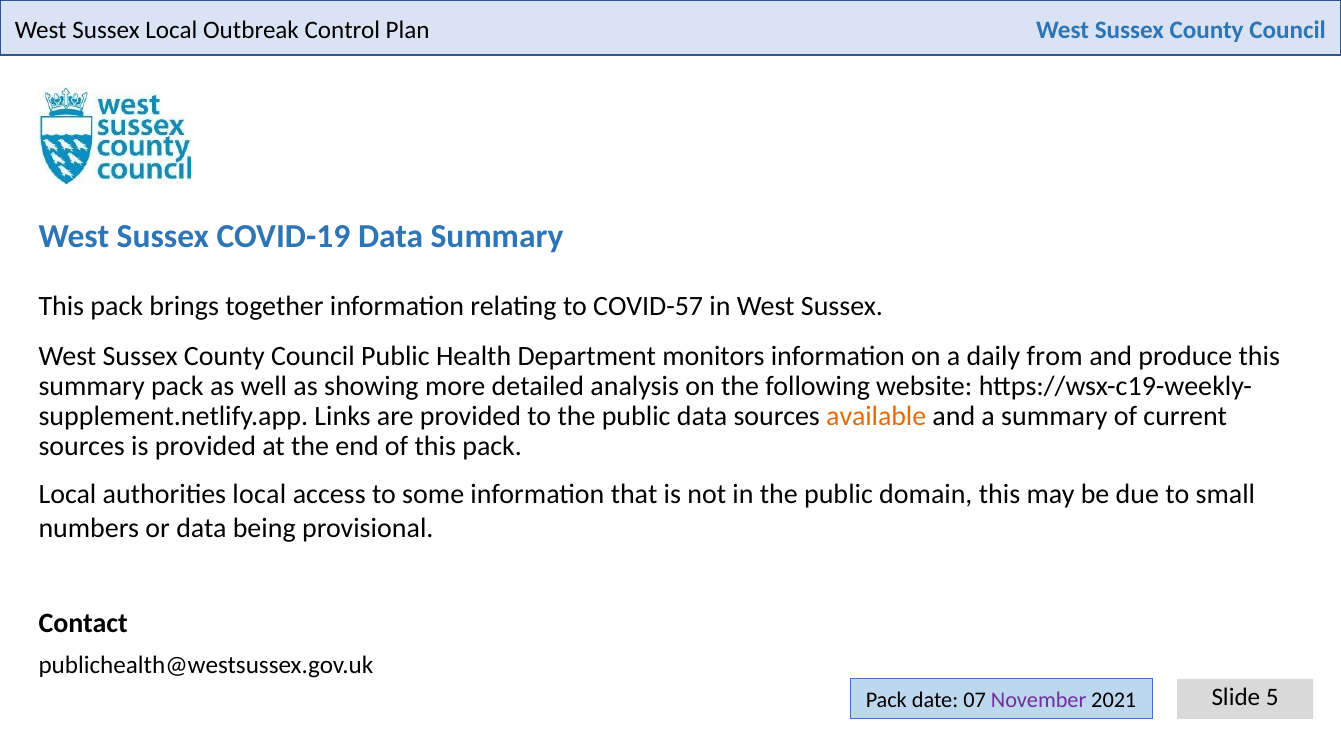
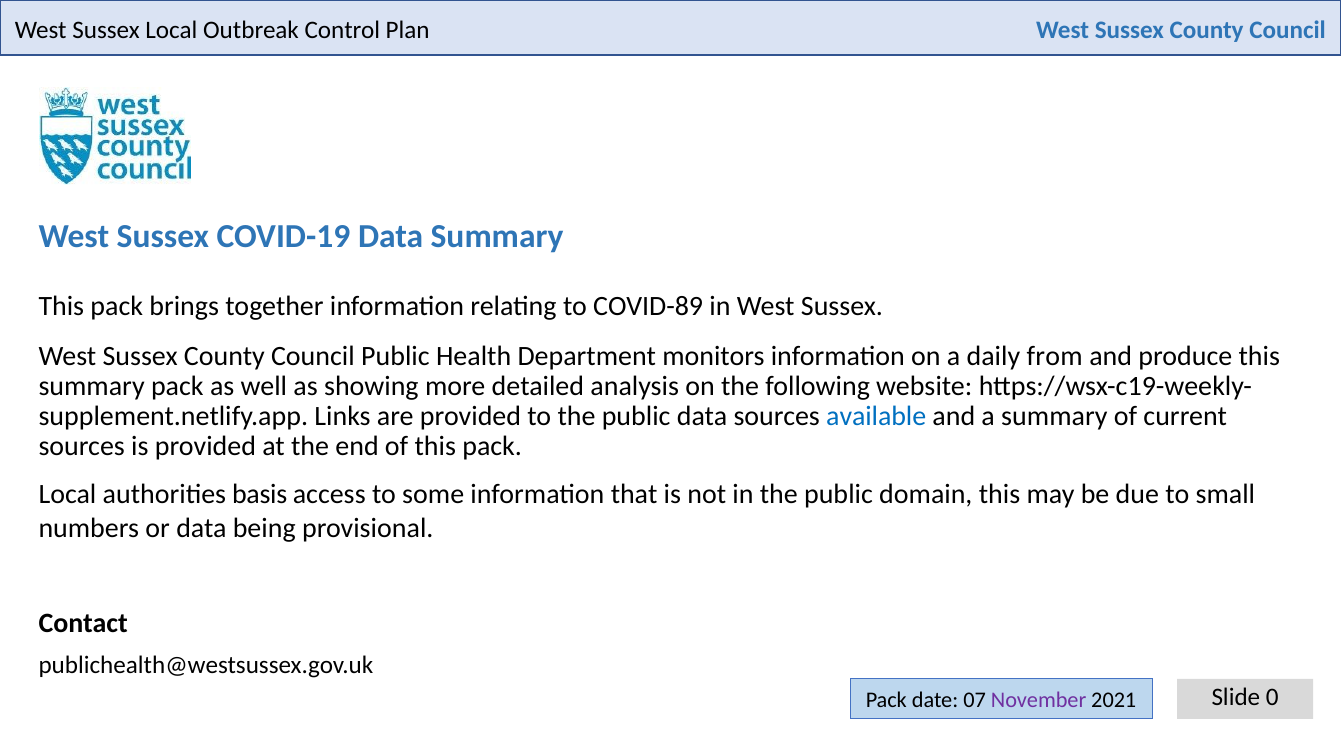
COVID-57: COVID-57 -> COVID-89
available colour: orange -> blue
authorities local: local -> basis
5: 5 -> 0
